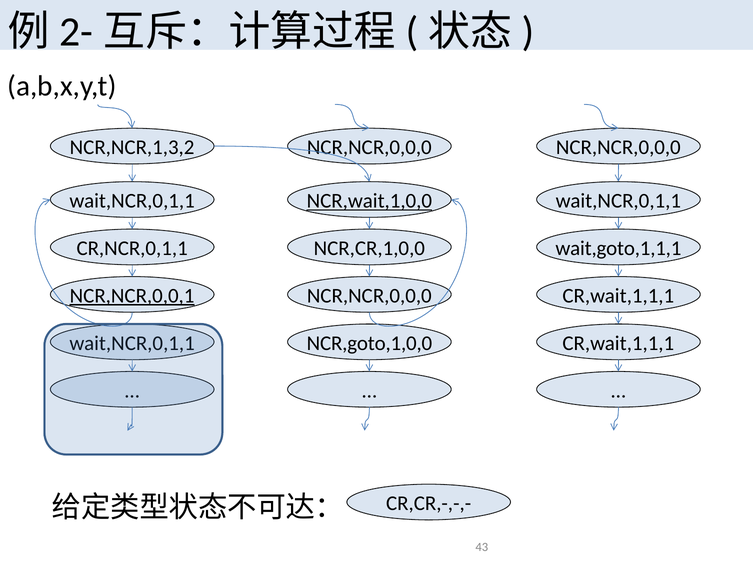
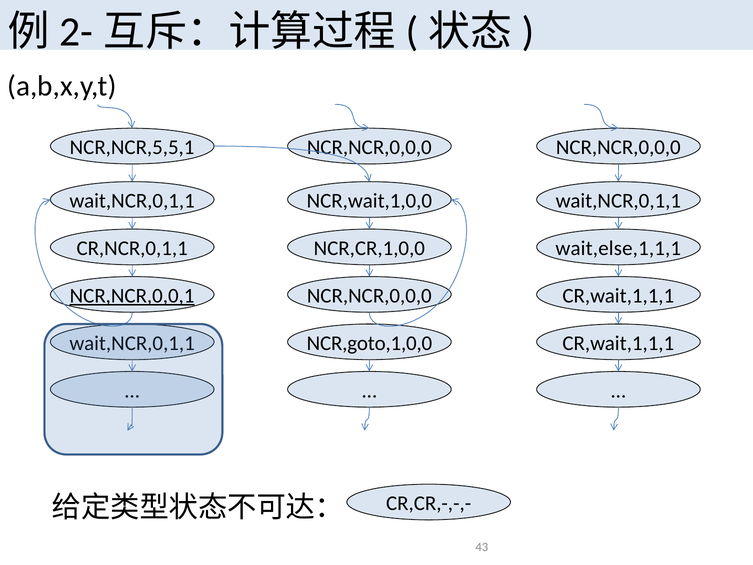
NCR,NCR,1,3,2: NCR,NCR,1,3,2 -> NCR,NCR,5,5,1
NCR,wait,1,0,0 underline: present -> none
wait,goto,1,1,1: wait,goto,1,1,1 -> wait,else,1,1,1
